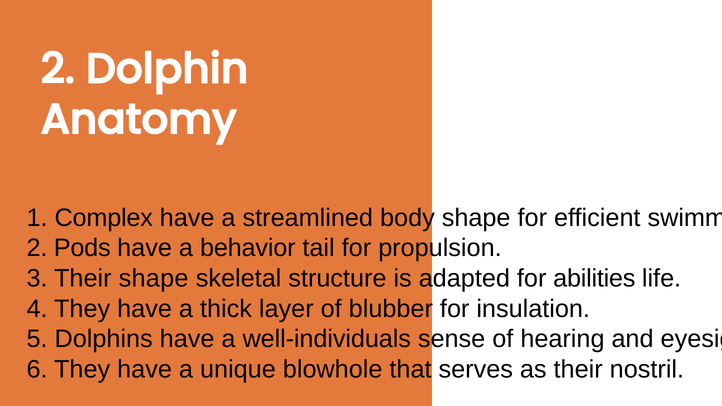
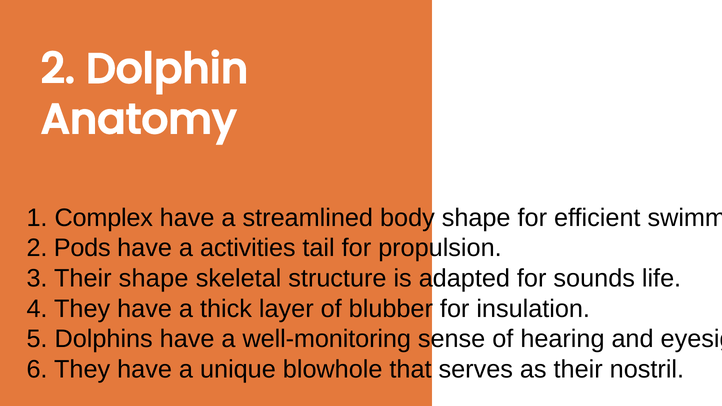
behavior: behavior -> activities
abilities: abilities -> sounds
well-individuals: well-individuals -> well-monitoring
